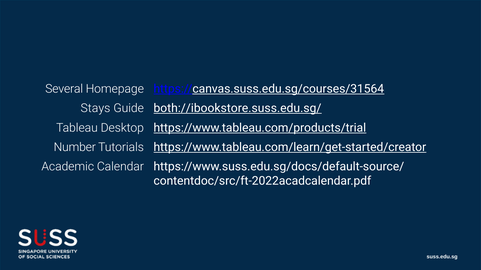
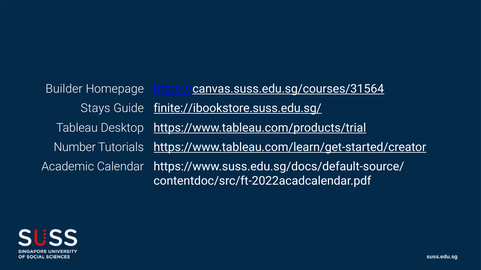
Several: Several -> Builder
both://ibookstore.suss.edu.sg/: both://ibookstore.suss.edu.sg/ -> finite://ibookstore.suss.edu.sg/
